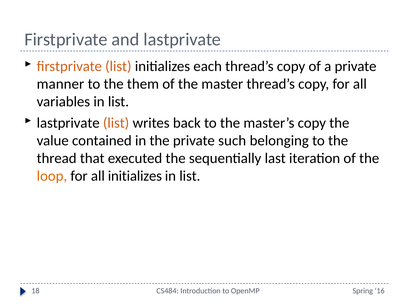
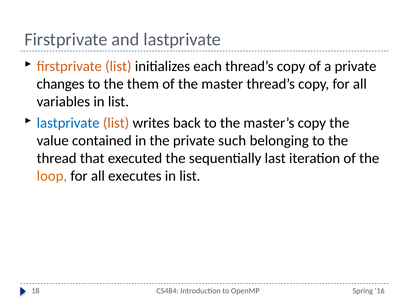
manner: manner -> changes
lastprivate at (68, 123) colour: black -> blue
all initializes: initializes -> executes
